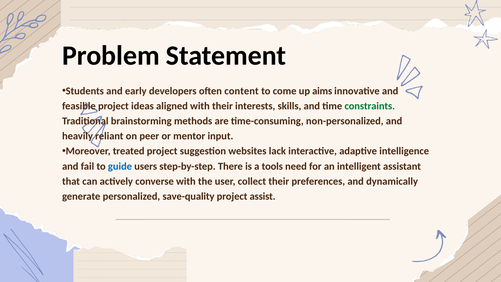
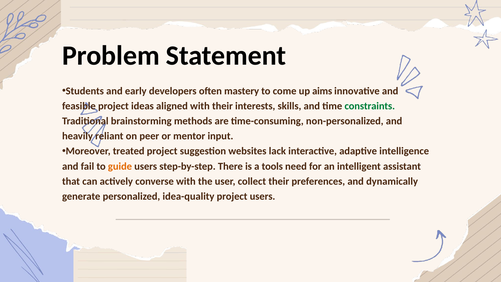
content: content -> mastery
guide colour: blue -> orange
save-quality: save-quality -> idea-quality
project assist: assist -> users
